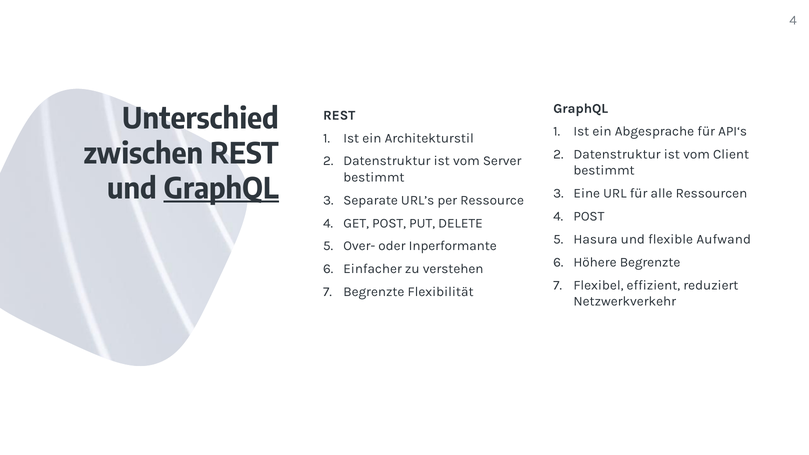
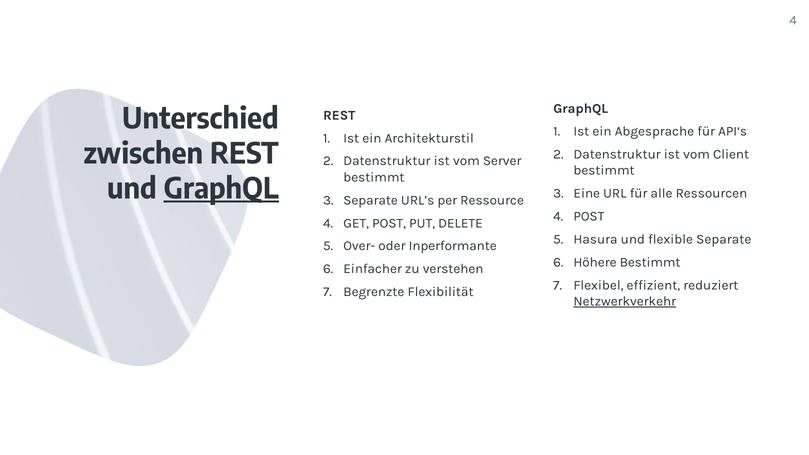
flexible Aufwand: Aufwand -> Separate
Höhere Begrenzte: Begrenzte -> Bestimmt
Netzwerkverkehr underline: none -> present
